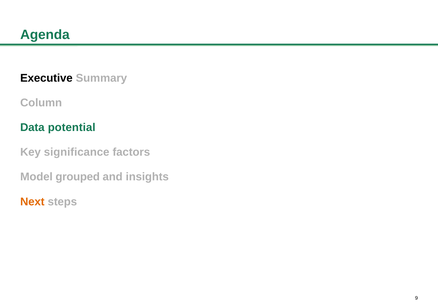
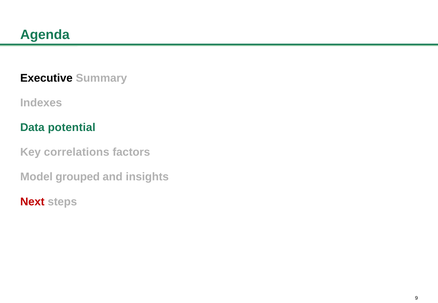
Column: Column -> Indexes
significance: significance -> correlations
Next colour: orange -> red
